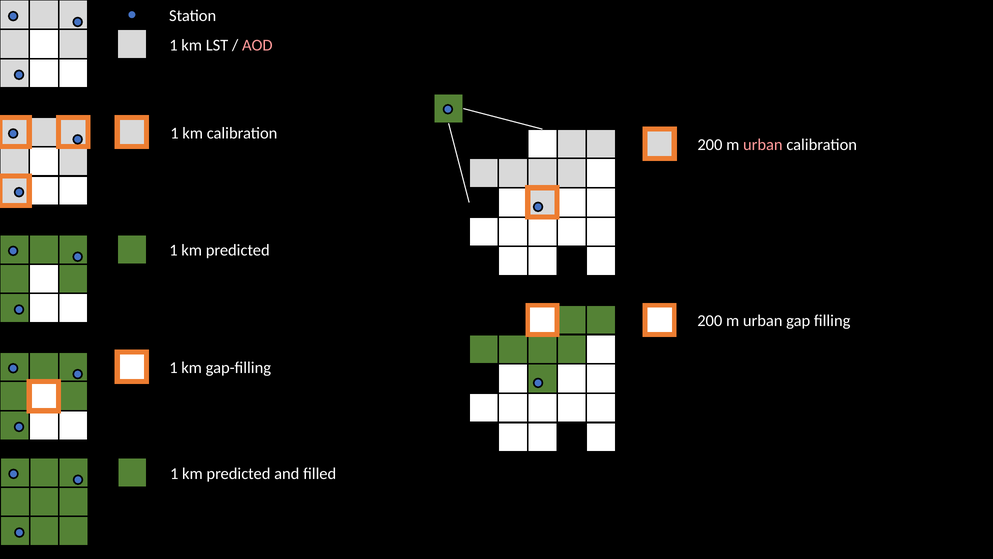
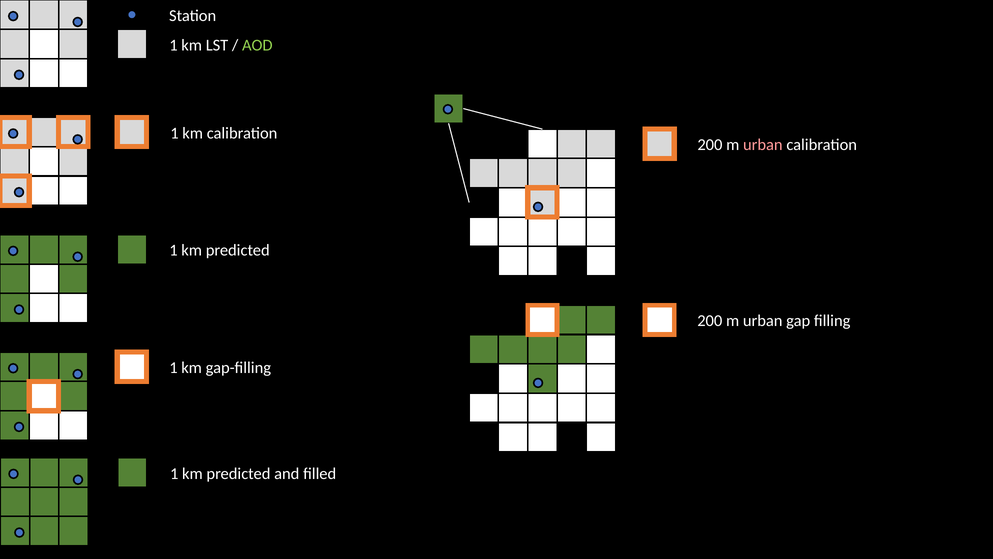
AOD colour: pink -> light green
